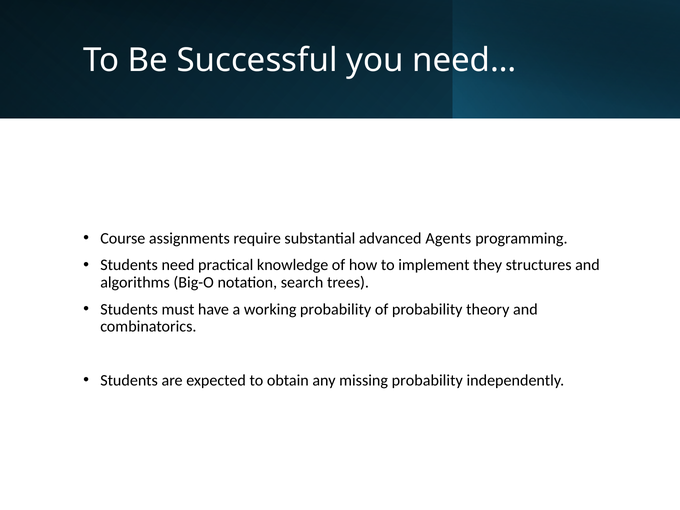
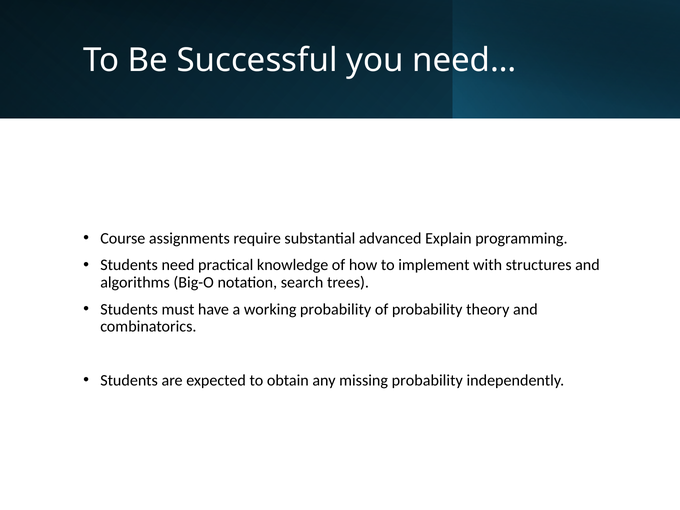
Agents: Agents -> Explain
they: they -> with
